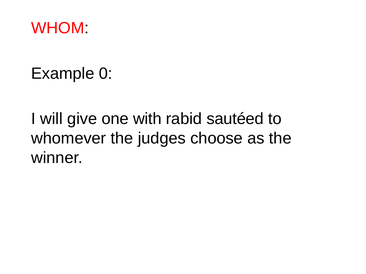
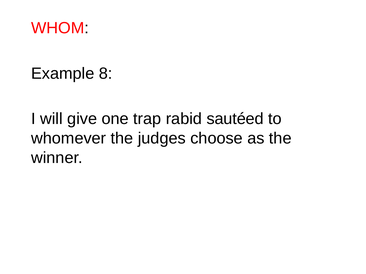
0: 0 -> 8
with: with -> trap
